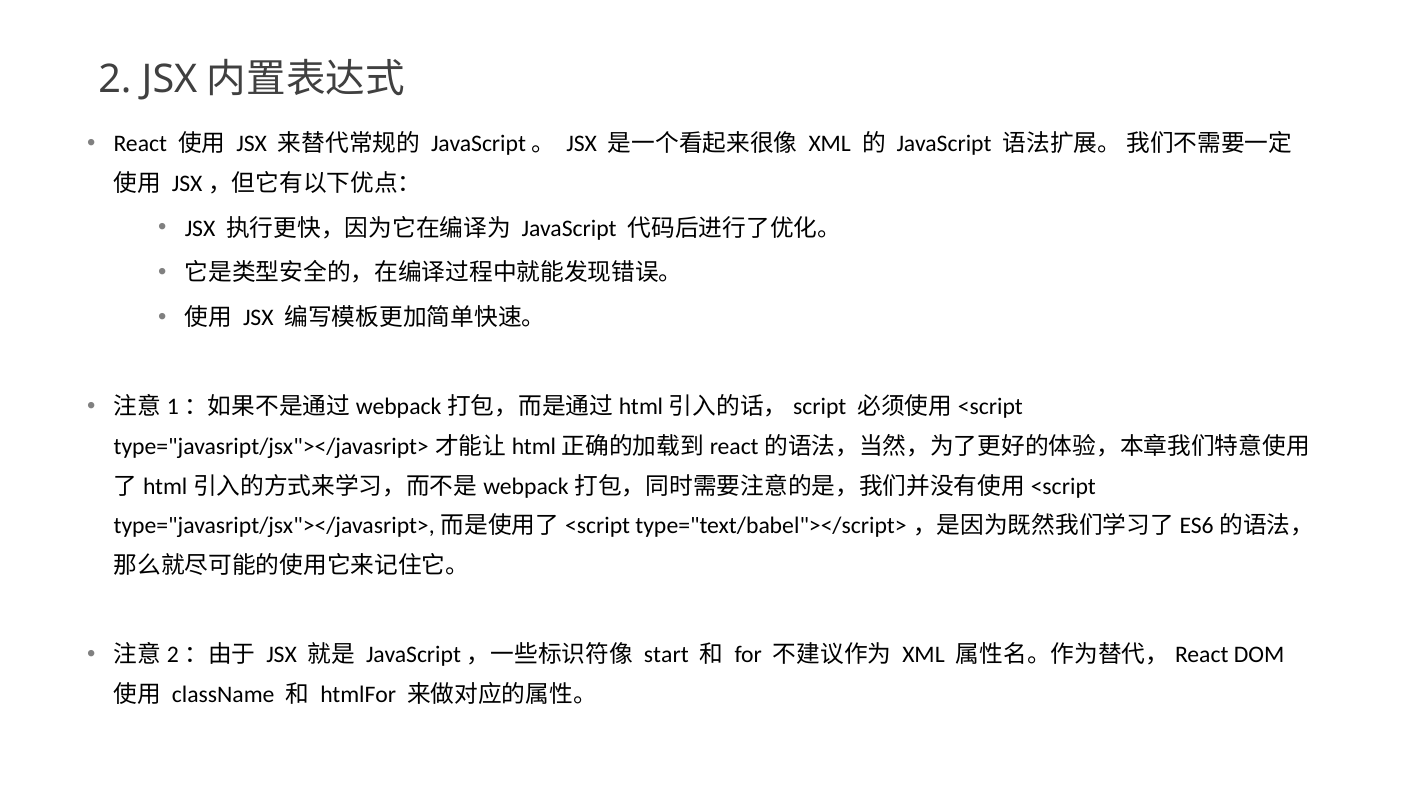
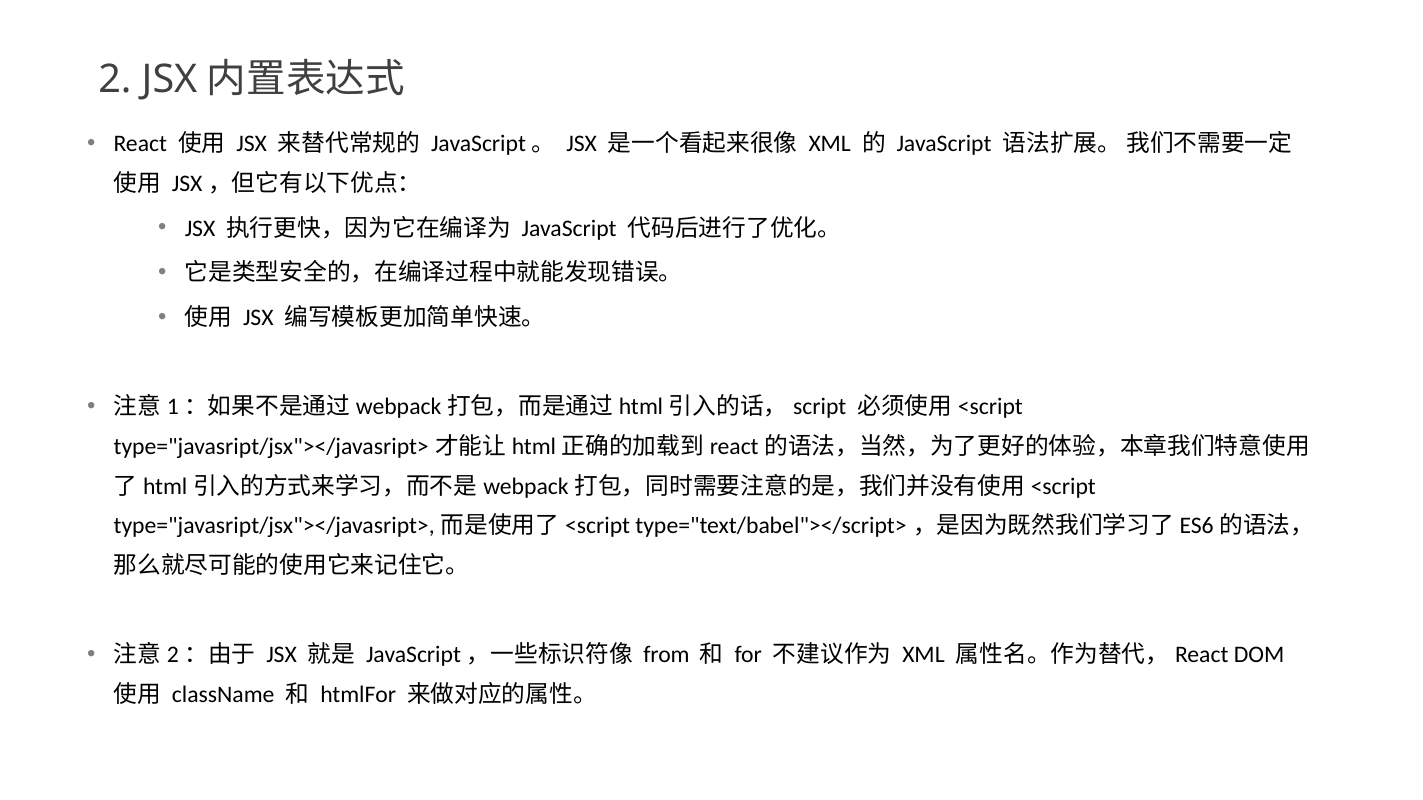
start: start -> from
